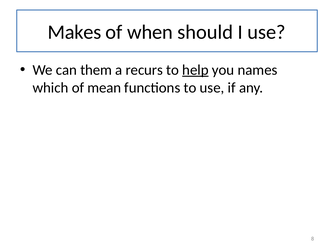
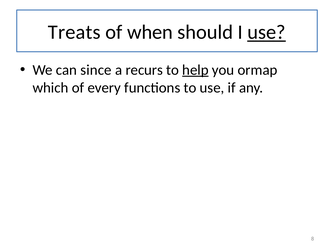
Makes: Makes -> Treats
use at (267, 32) underline: none -> present
them: them -> since
names: names -> ormap
mean: mean -> every
